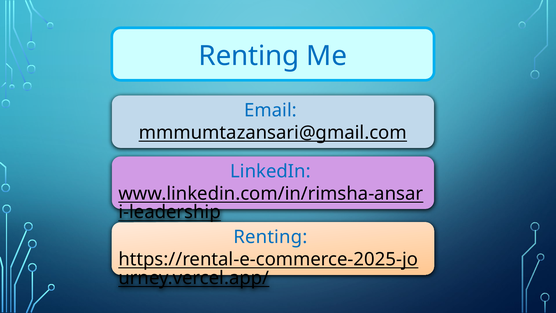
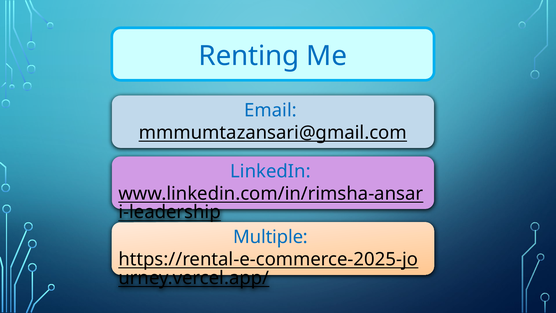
Renting at (270, 237): Renting -> Multiple
